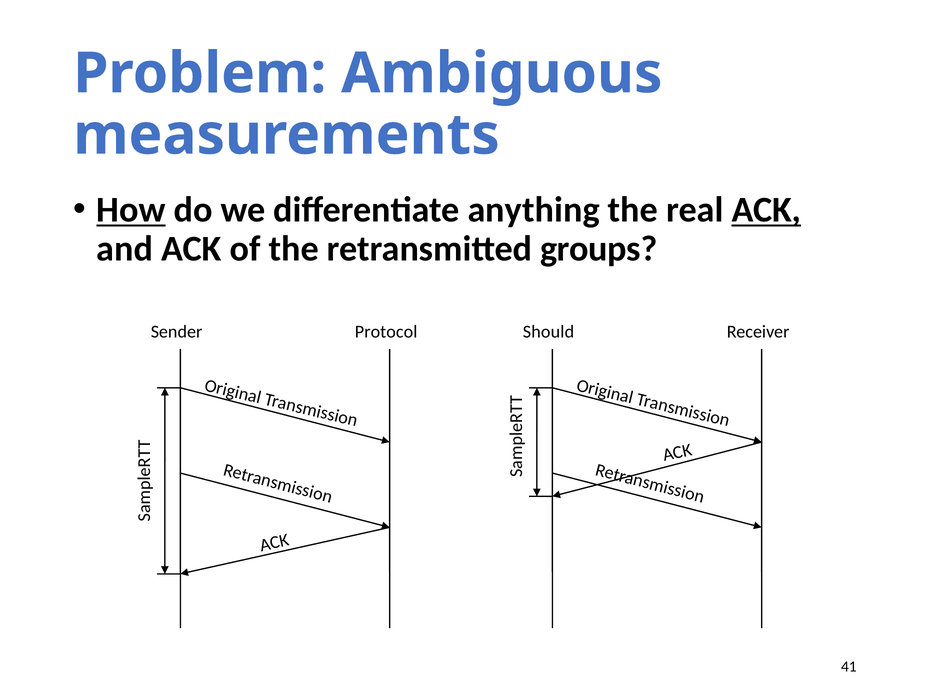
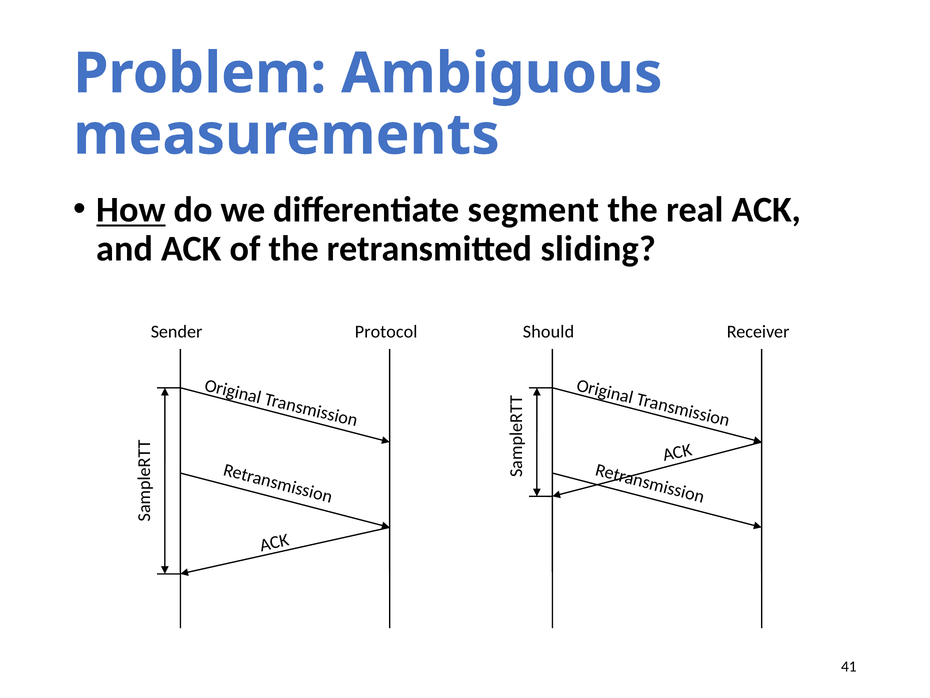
anything: anything -> segment
ACK at (766, 210) underline: present -> none
groups: groups -> sliding
